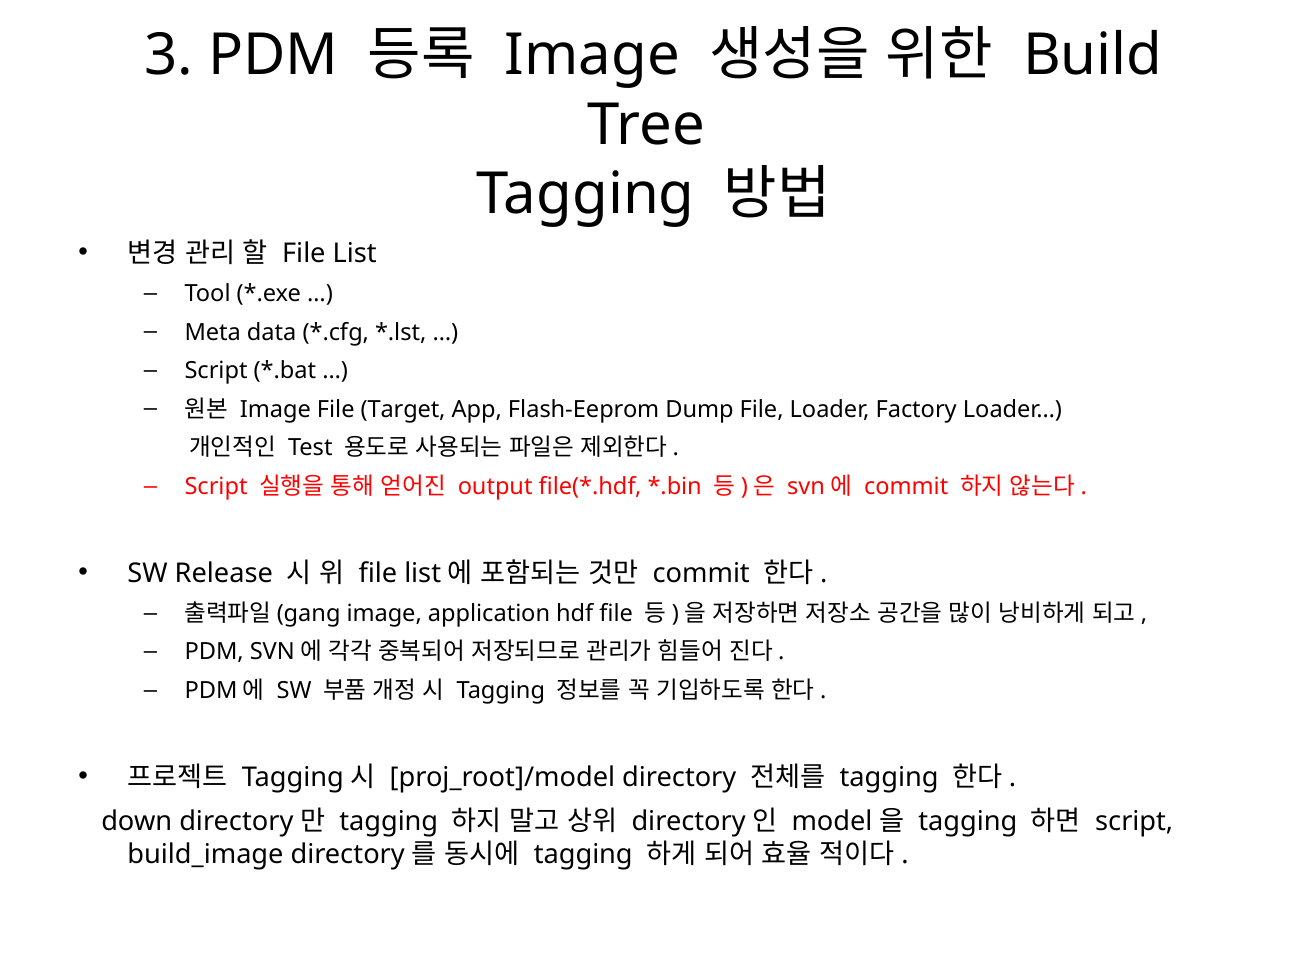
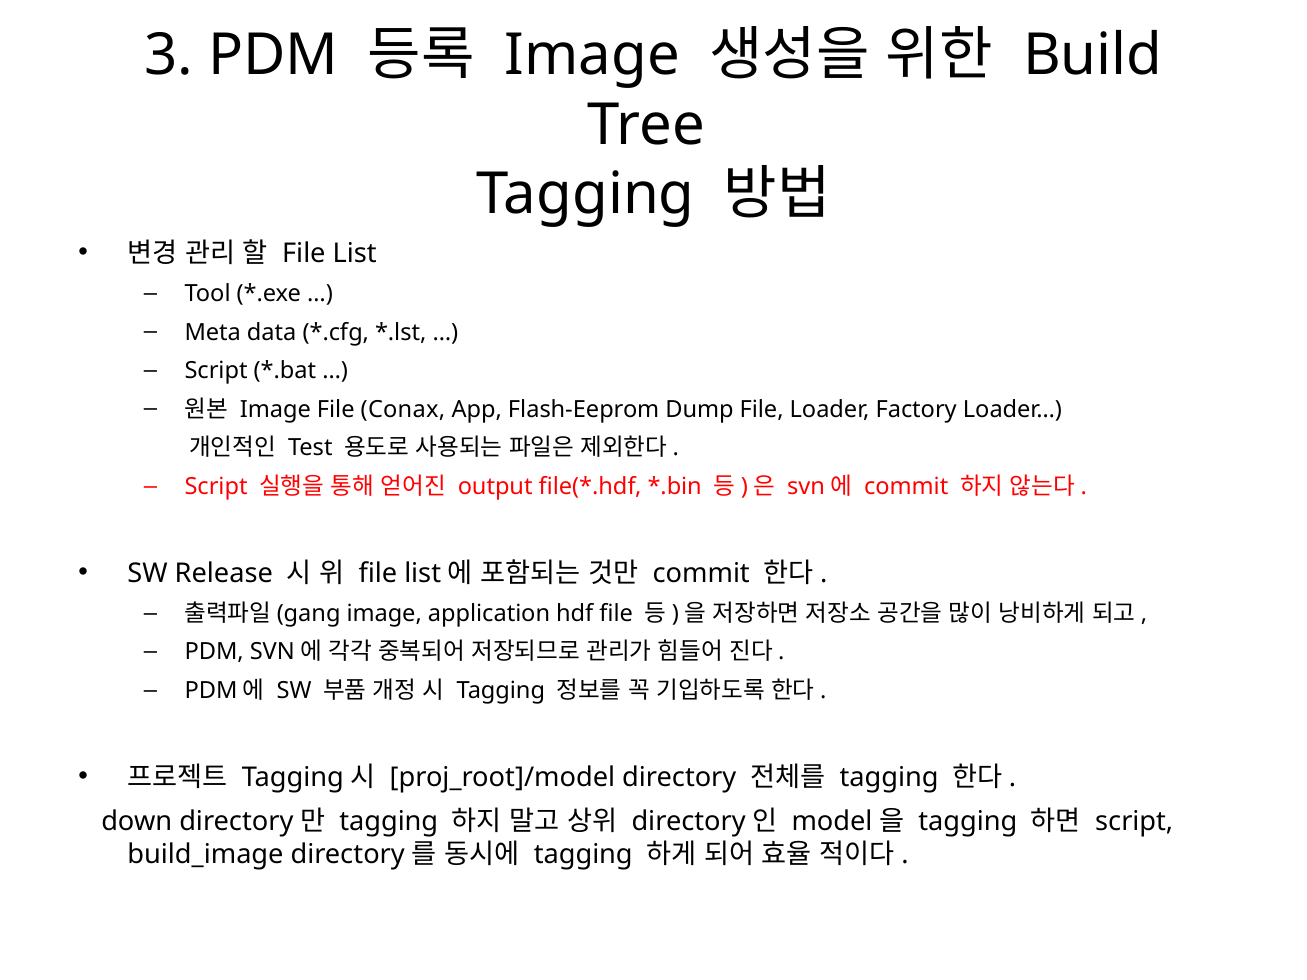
Target: Target -> Conax
